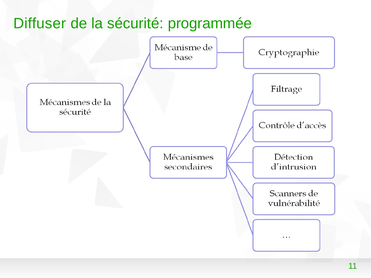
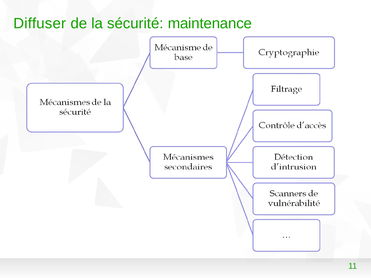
programmée: programmée -> maintenance
